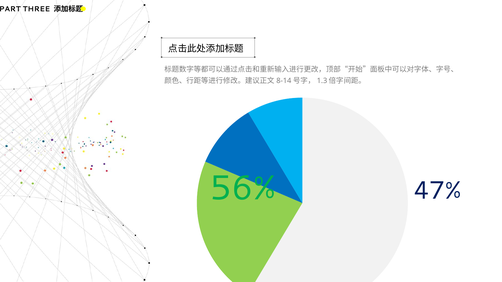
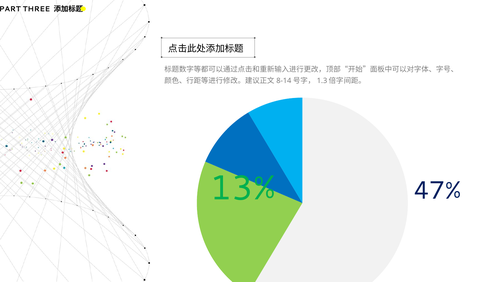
56%: 56% -> 13%
